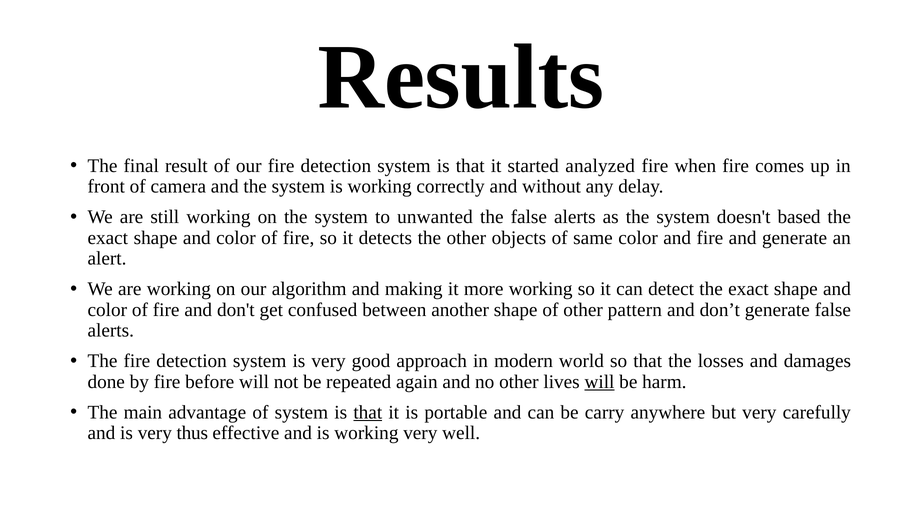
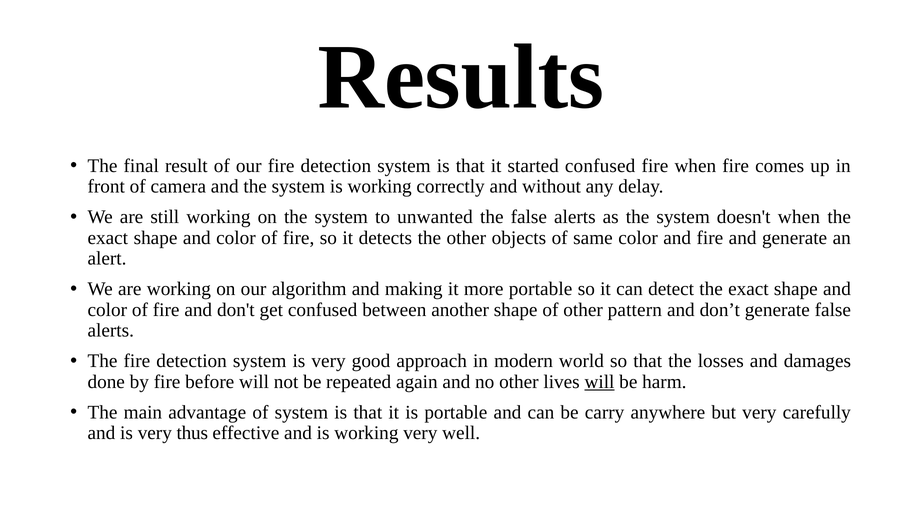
started analyzed: analyzed -> confused
doesn't based: based -> when
more working: working -> portable
that at (368, 412) underline: present -> none
